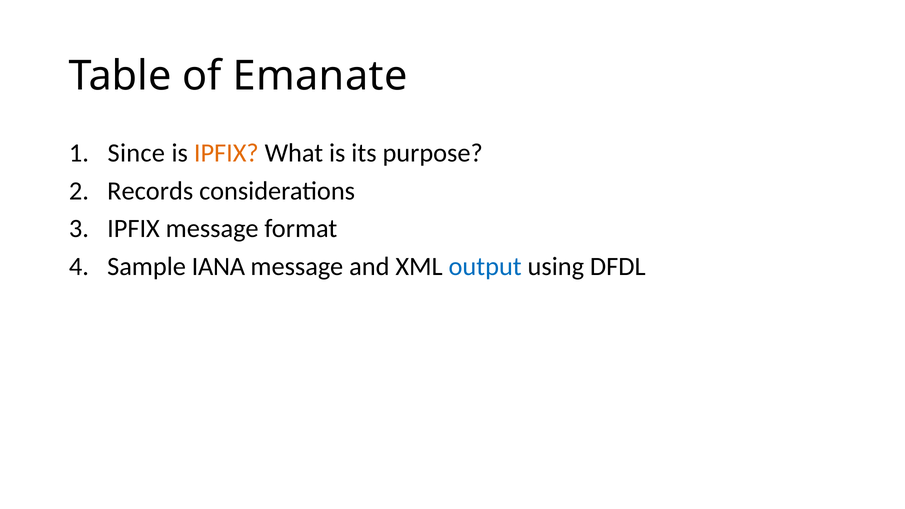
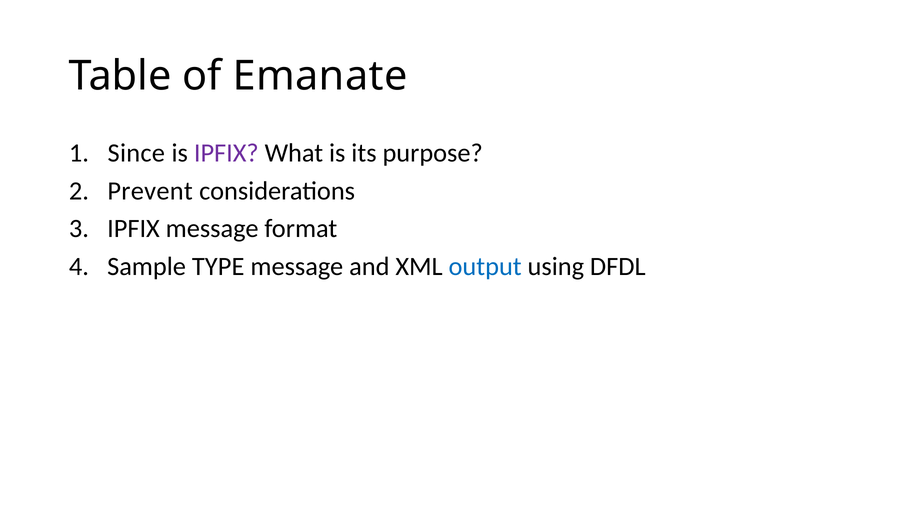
IPFIX at (226, 153) colour: orange -> purple
Records: Records -> Prevent
IANA: IANA -> TYPE
